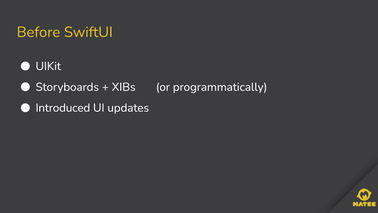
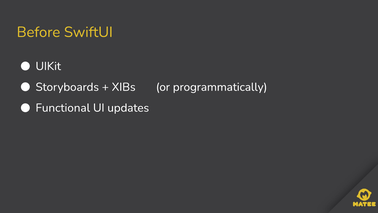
Introduced: Introduced -> Functional
